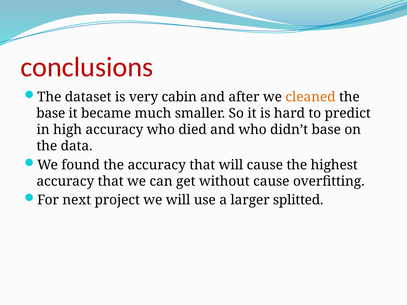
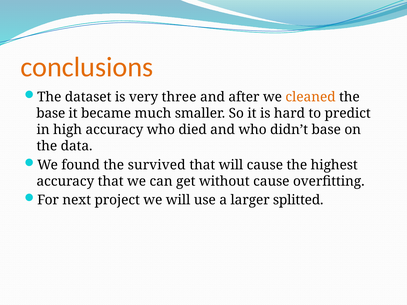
conclusions colour: red -> orange
cabin: cabin -> three
the accuracy: accuracy -> survived
